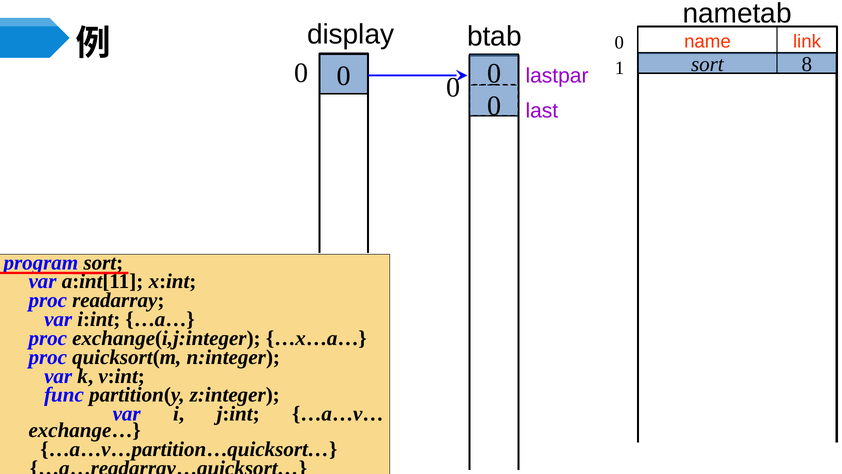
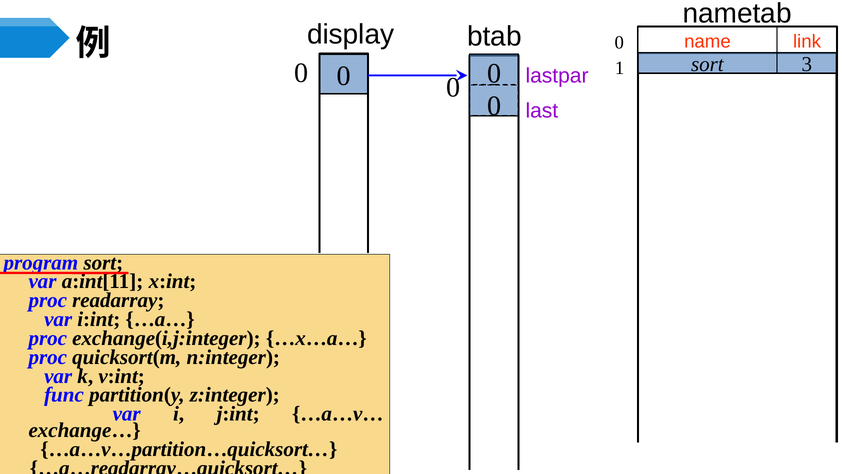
8: 8 -> 3
